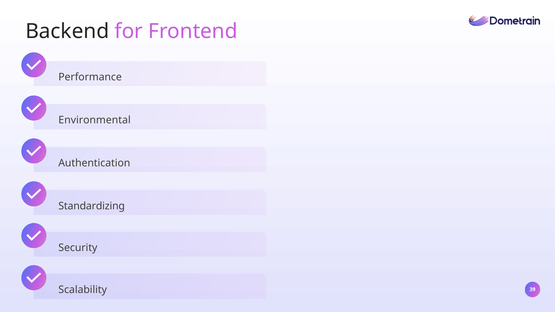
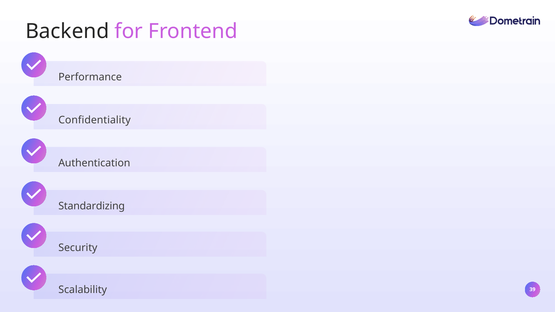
Environmental: Environmental -> Confidentiality
